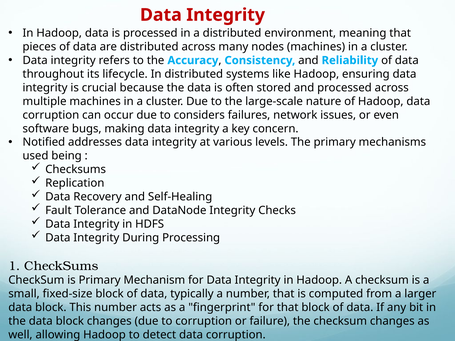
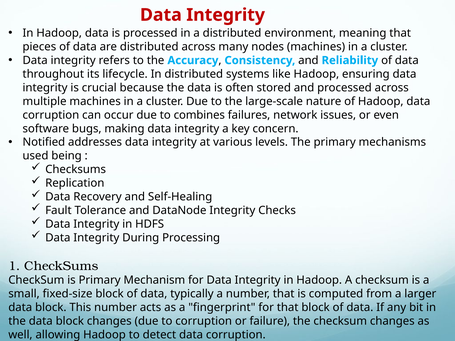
considers: considers -> combines
